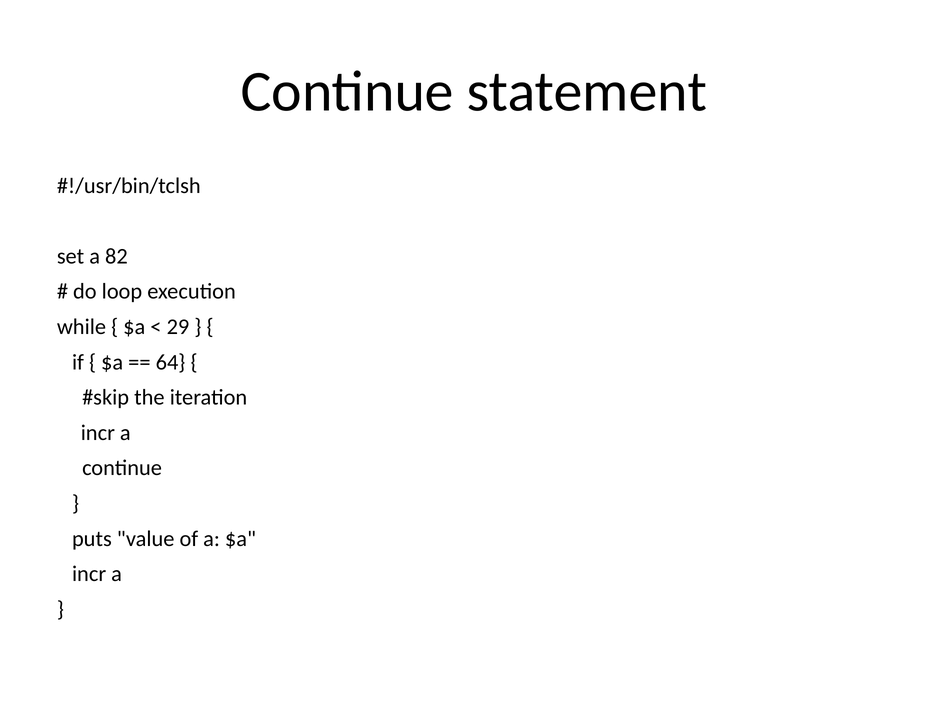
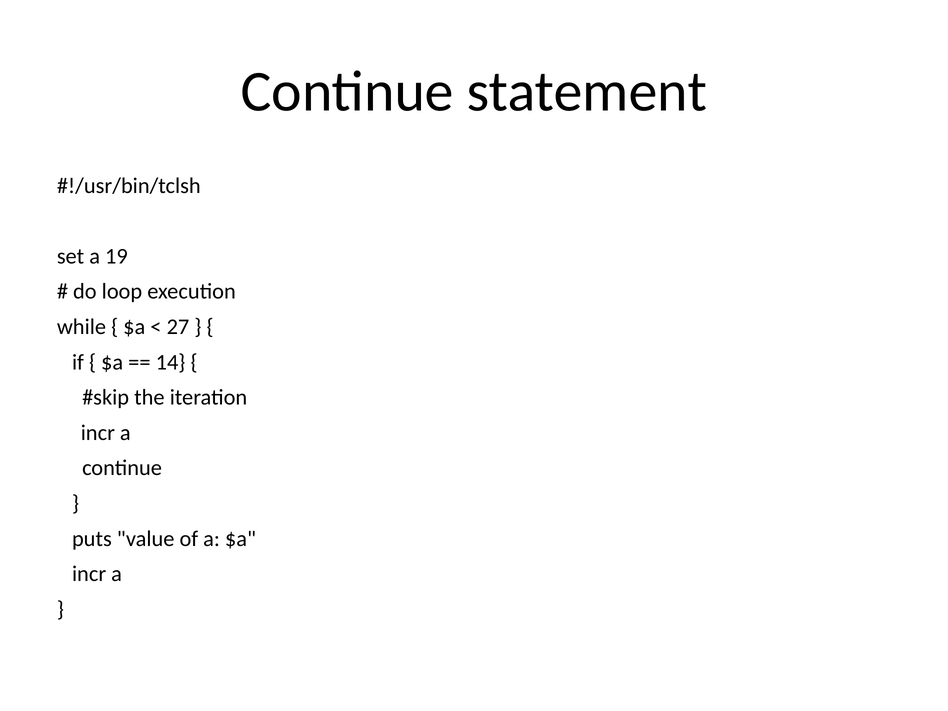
82: 82 -> 19
29: 29 -> 27
64: 64 -> 14
